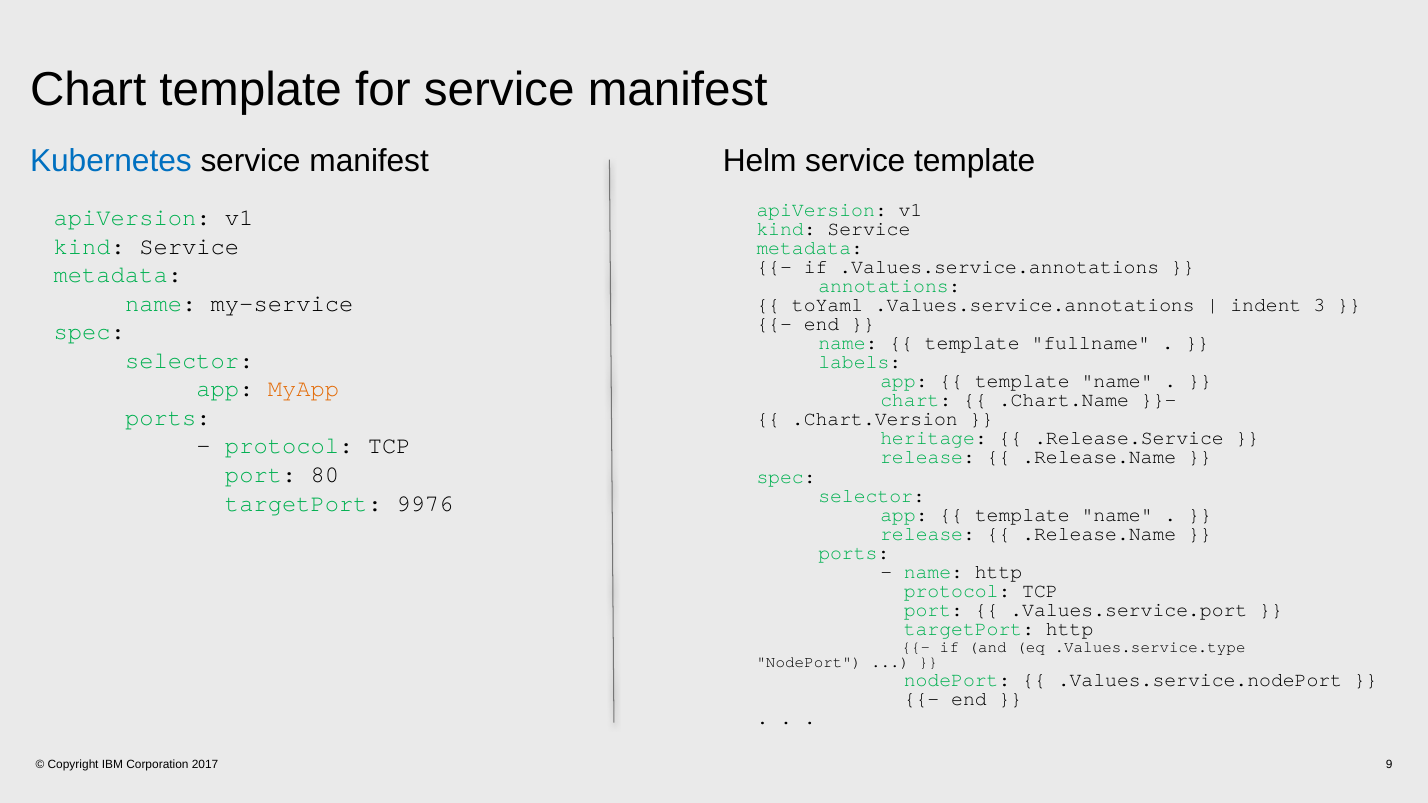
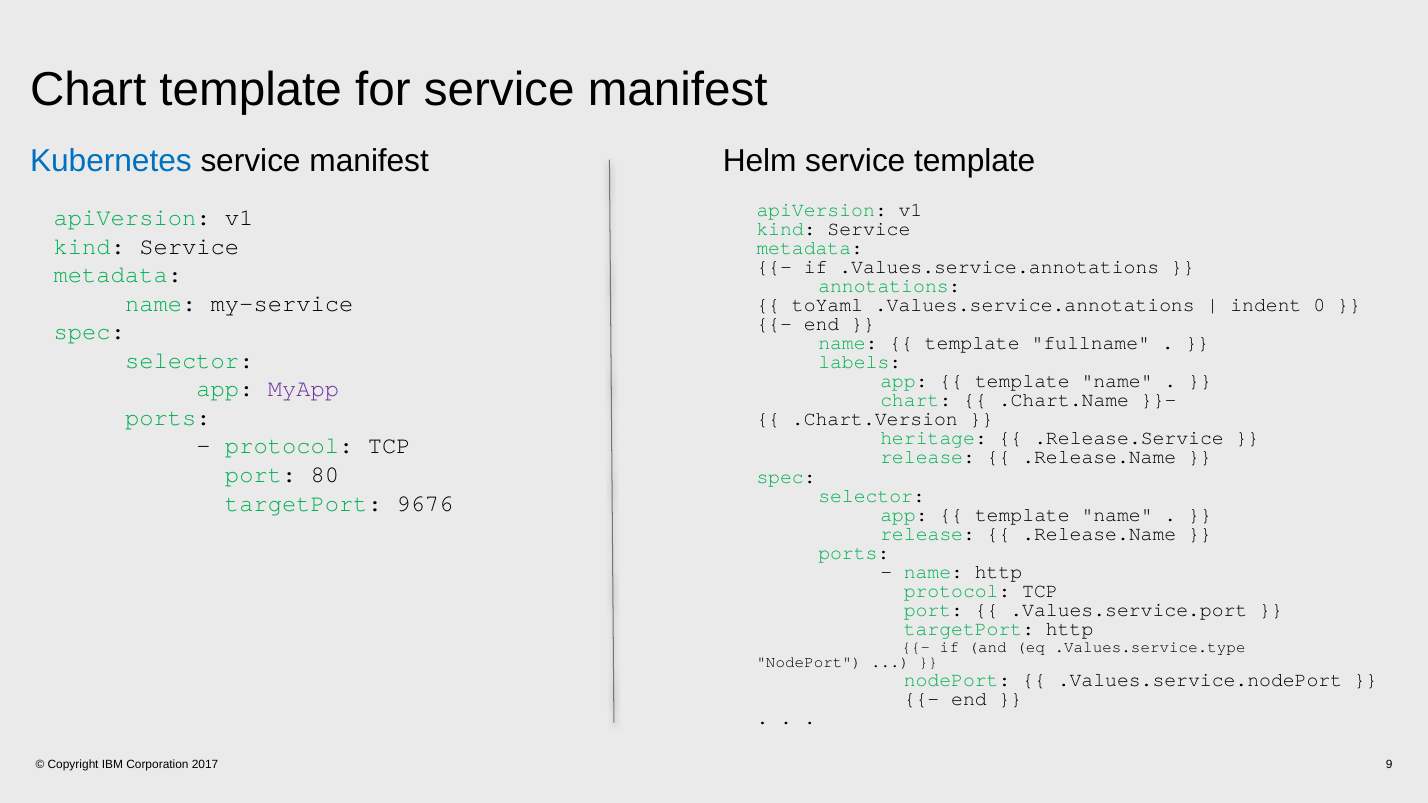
3: 3 -> 0
MyApp colour: orange -> purple
9976: 9976 -> 9676
